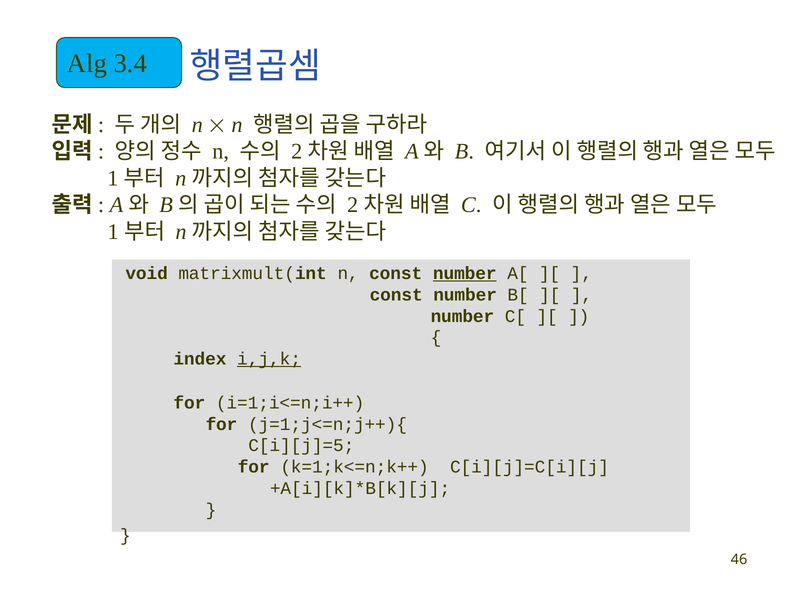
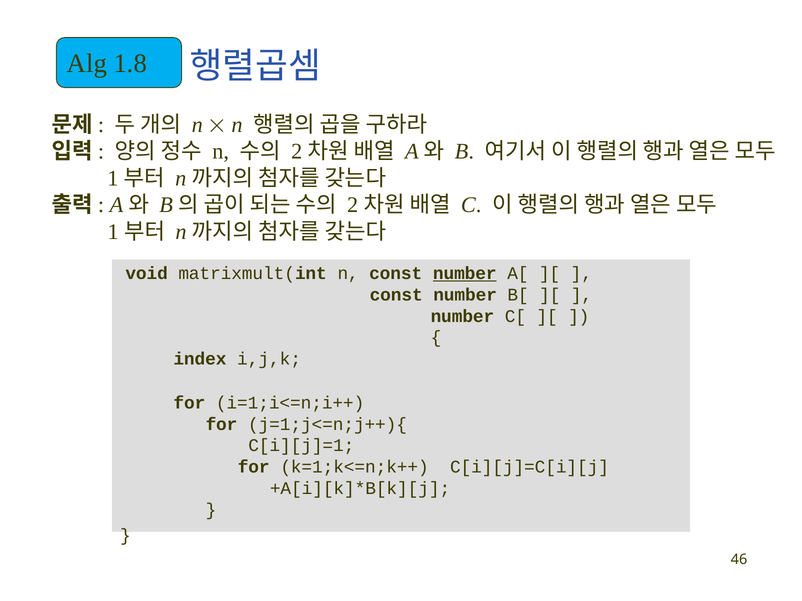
3.4: 3.4 -> 1.8
i,j,k underline: present -> none
C[i][j]=5: C[i][j]=5 -> C[i][j]=1
